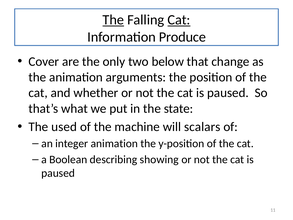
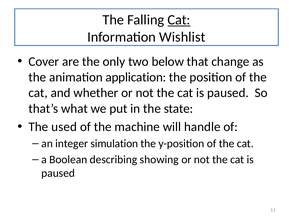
The at (113, 20) underline: present -> none
Produce: Produce -> Wishlist
arguments: arguments -> application
scalars: scalars -> handle
integer animation: animation -> simulation
